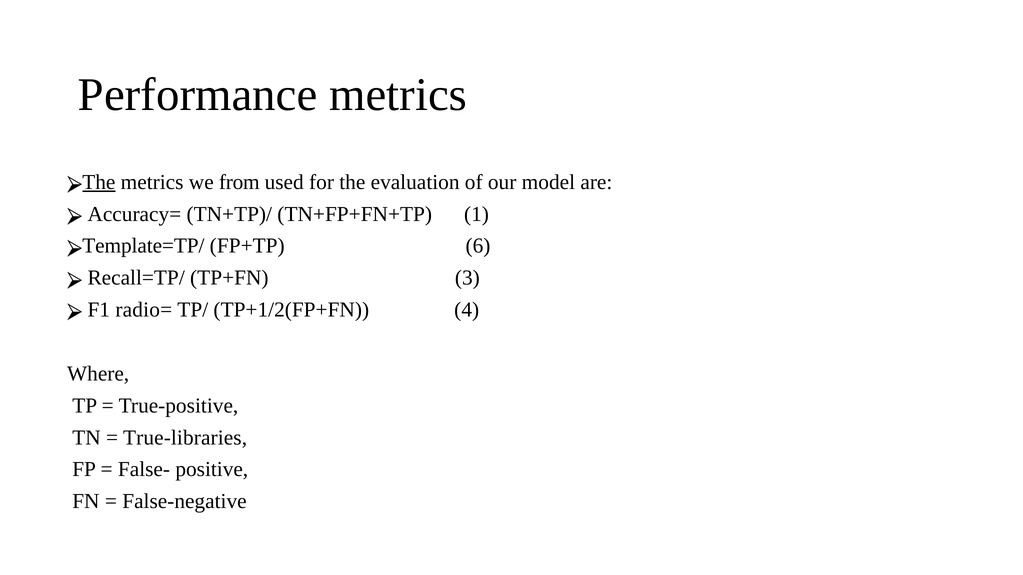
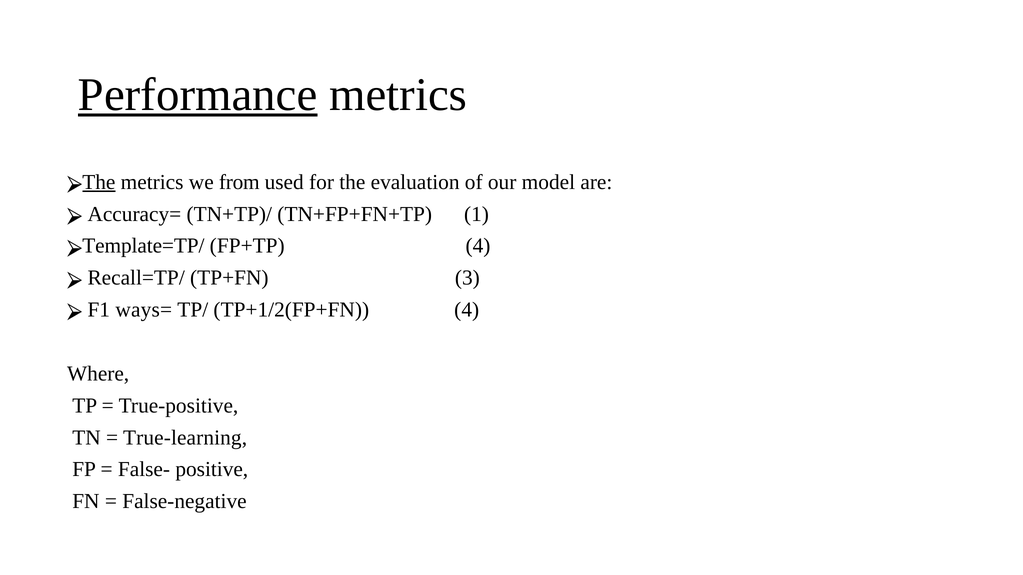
Performance underline: none -> present
FP+TP 6: 6 -> 4
radio=: radio= -> ways=
True-libraries: True-libraries -> True-learning
